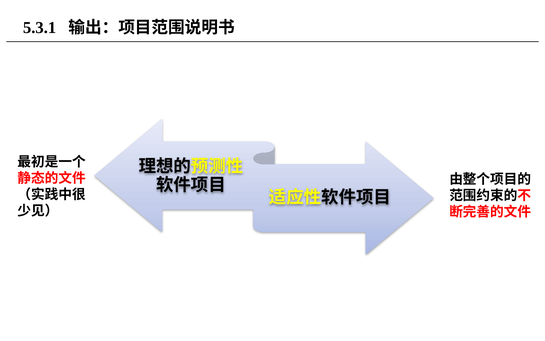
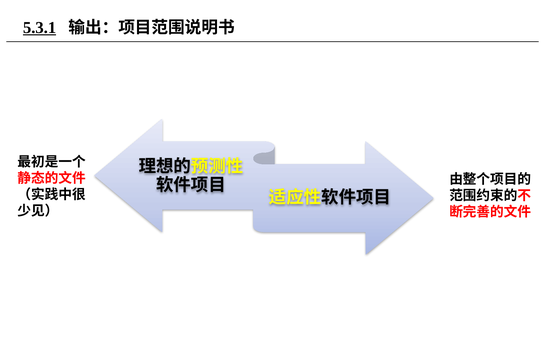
5.3.1 underline: none -> present
